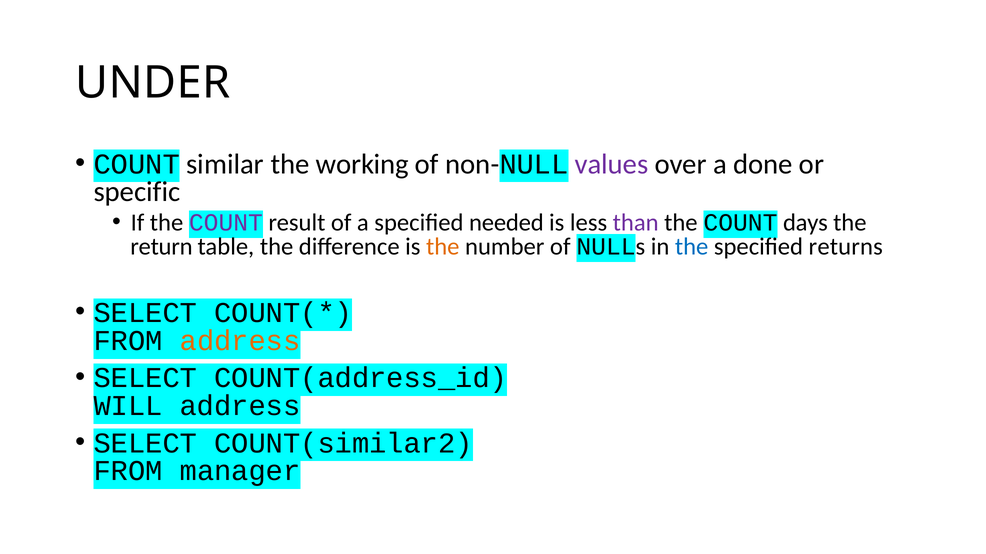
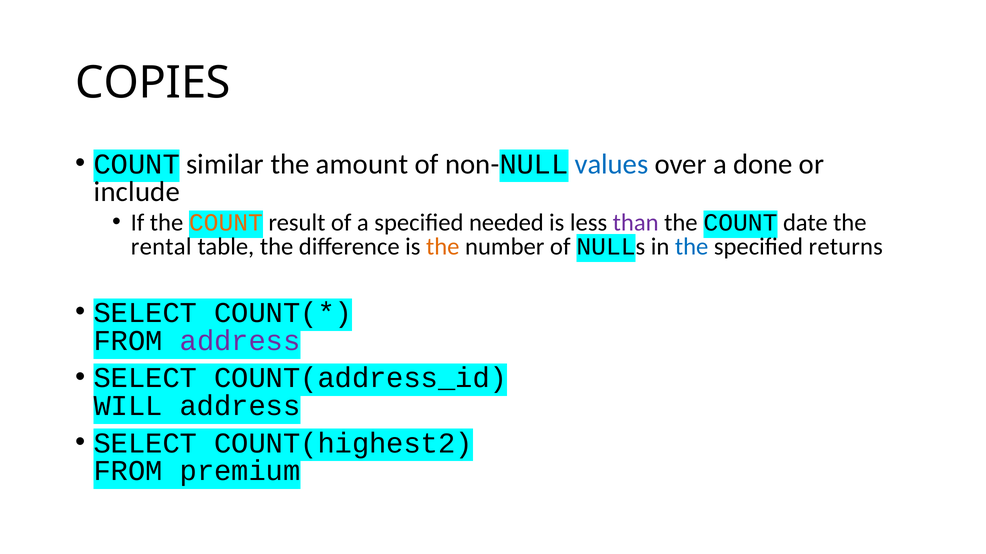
UNDER: UNDER -> COPIES
working: working -> amount
values colour: purple -> blue
specific: specific -> include
COUNT at (226, 223) colour: purple -> orange
days: days -> date
return: return -> rental
address at (240, 341) colour: orange -> purple
COUNT(similar2: COUNT(similar2 -> COUNT(highest2
manager: manager -> premium
